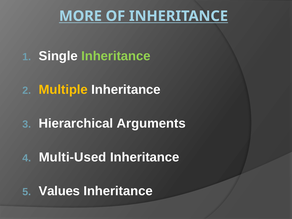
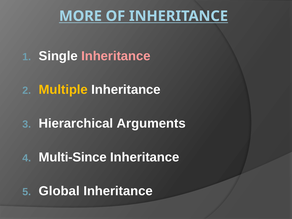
Inheritance at (116, 56) colour: light green -> pink
Multi-Used: Multi-Used -> Multi-Since
Values: Values -> Global
